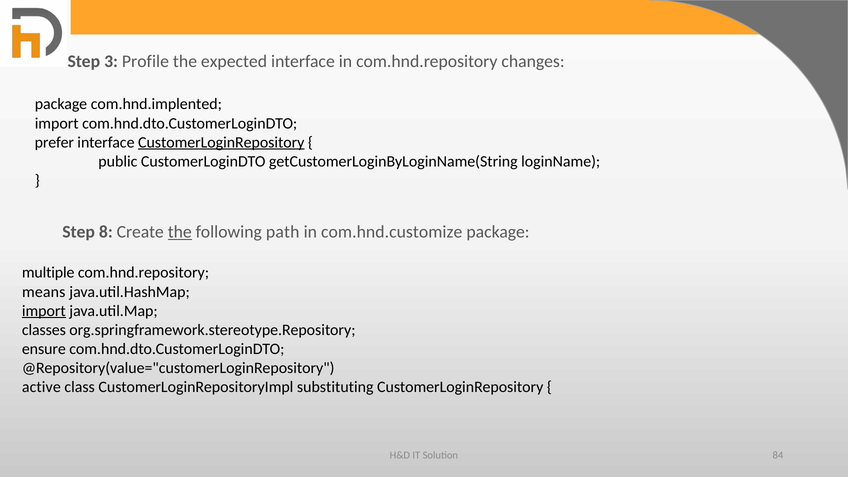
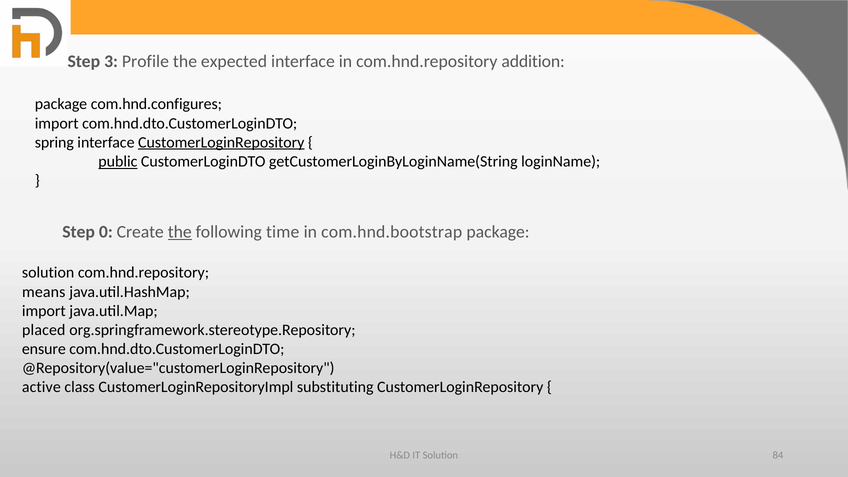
changes: changes -> addition
com.hnd.implented: com.hnd.implented -> com.hnd.configures
prefer: prefer -> spring
public underline: none -> present
8: 8 -> 0
path: path -> time
com.hnd.customize: com.hnd.customize -> com.hnd.bootstrap
multiple at (48, 273): multiple -> solution
import at (44, 311) underline: present -> none
classes: classes -> placed
